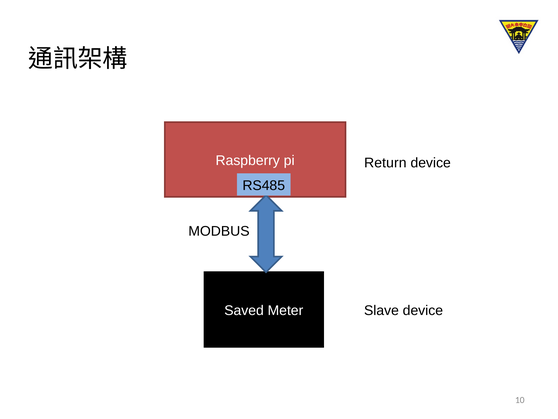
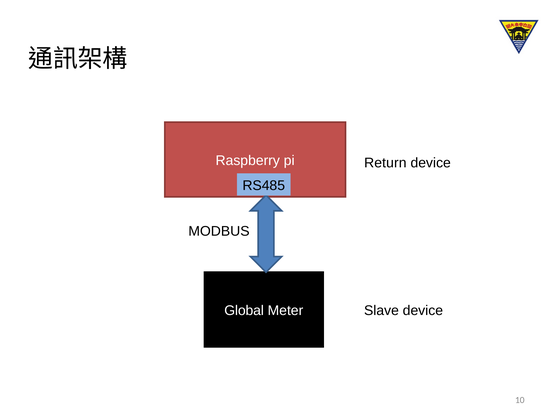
Saved: Saved -> Global
